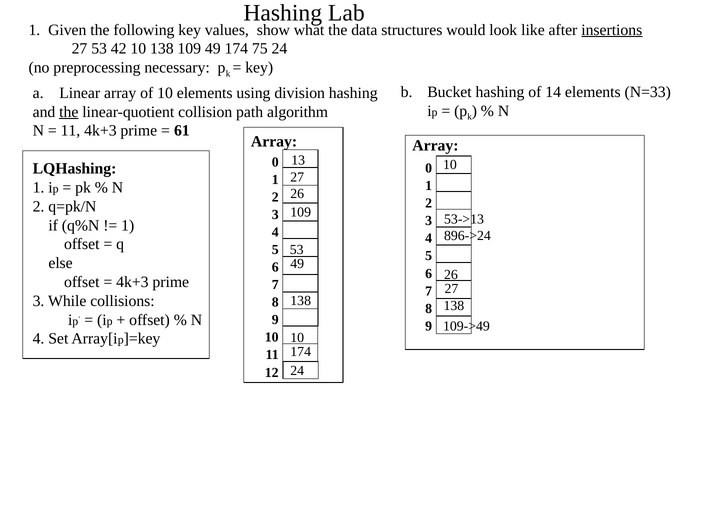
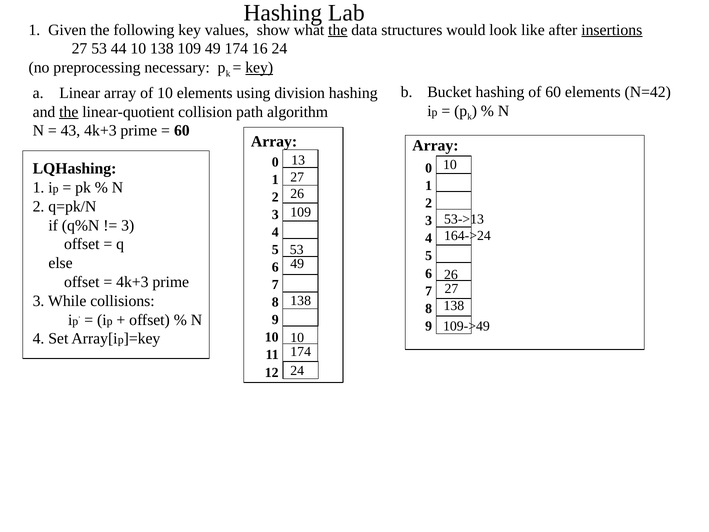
the at (338, 30) underline: none -> present
42: 42 -> 44
75: 75 -> 16
key at (259, 68) underline: none -> present
of 14: 14 -> 60
N=33: N=33 -> N=42
11 at (70, 131): 11 -> 43
61 at (182, 131): 61 -> 60
1 at (128, 225): 1 -> 3
896->24: 896->24 -> 164->24
